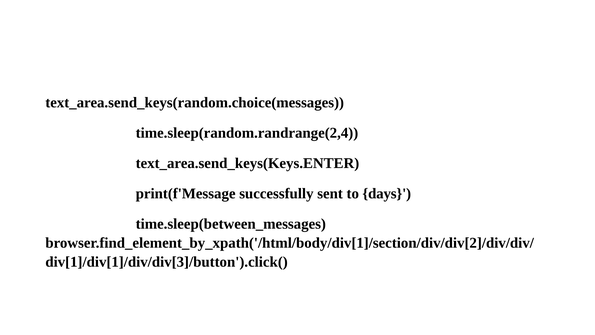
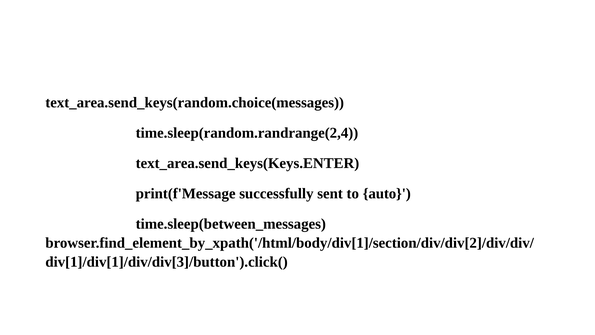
days: days -> auto
